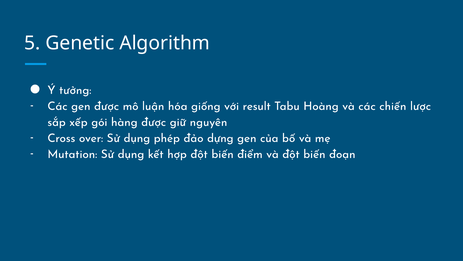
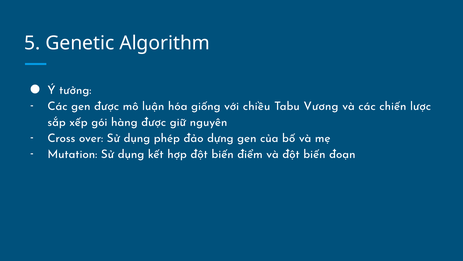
result: result -> chiều
Hoàng: Hoàng -> Vương
